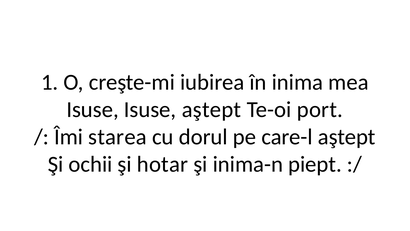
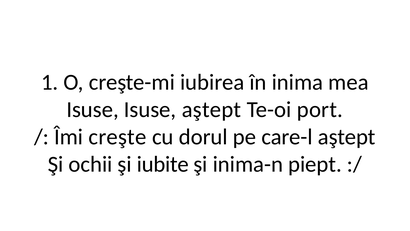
starea: starea -> creşte
hotar: hotar -> iubite
